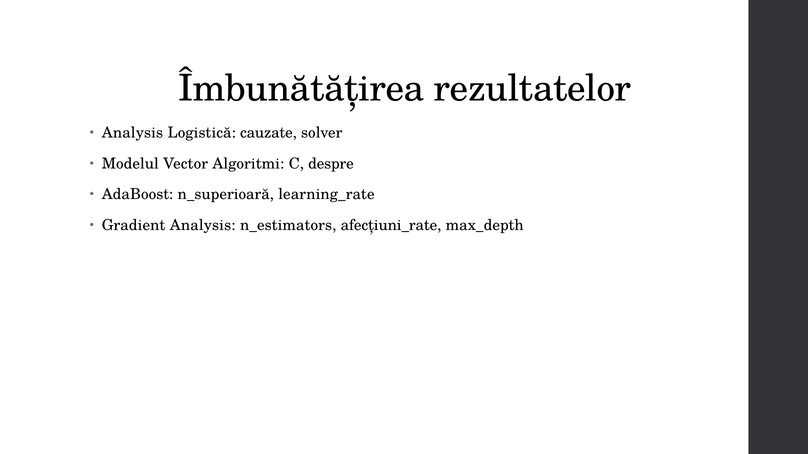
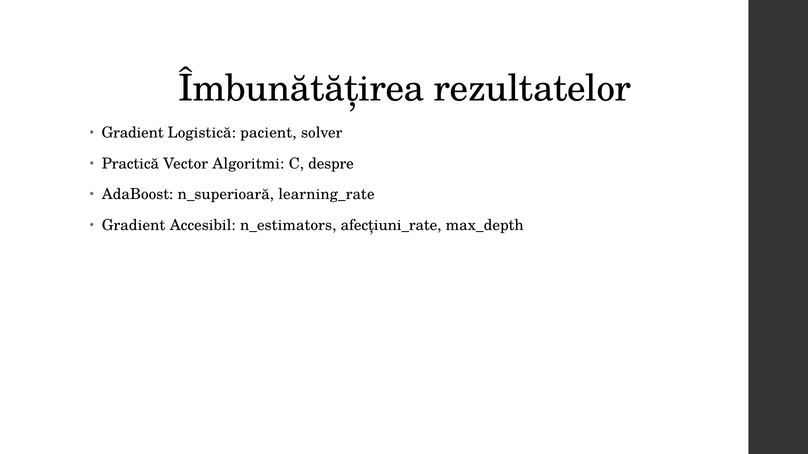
Analysis at (132, 133): Analysis -> Gradient
cauzate: cauzate -> pacient
Modelul: Modelul -> Practică
Gradient Analysis: Analysis -> Accesibil
